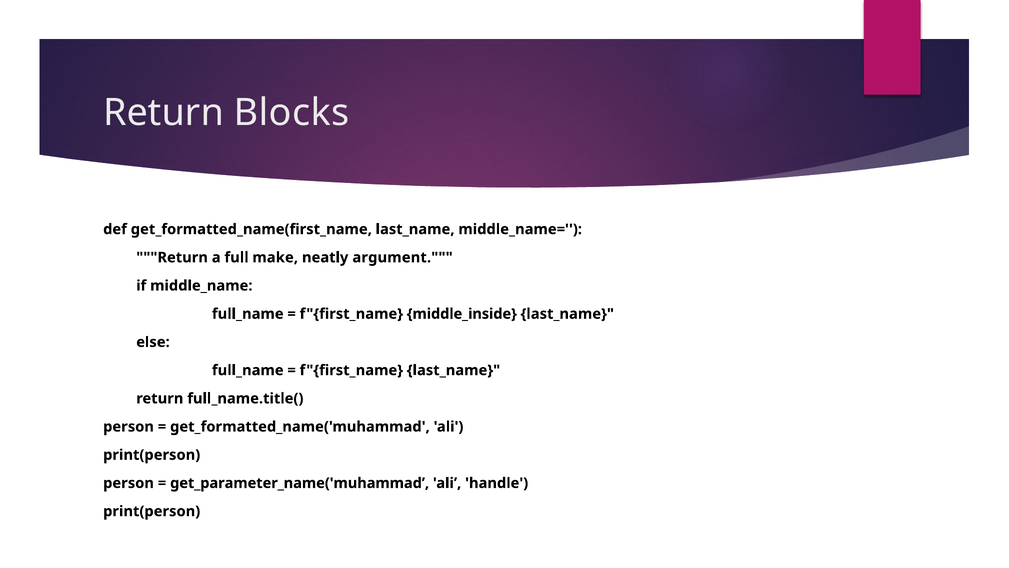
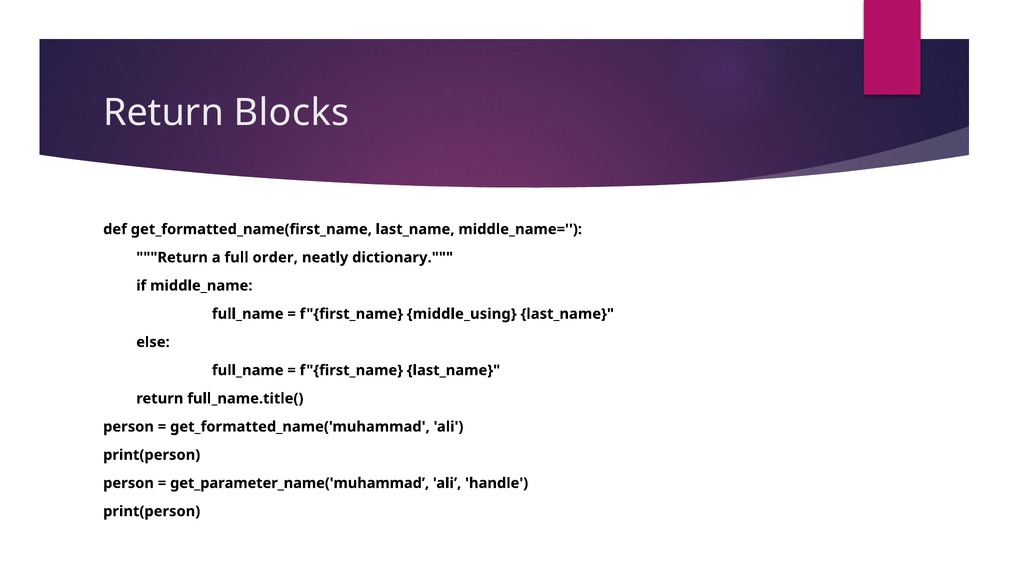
make: make -> order
argument: argument -> dictionary
middle_inside: middle_inside -> middle_using
